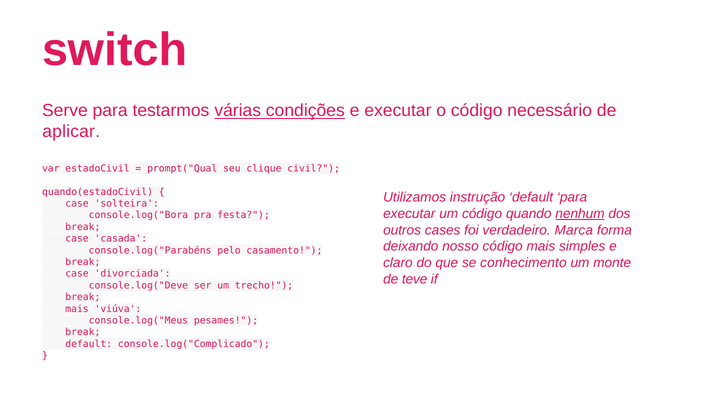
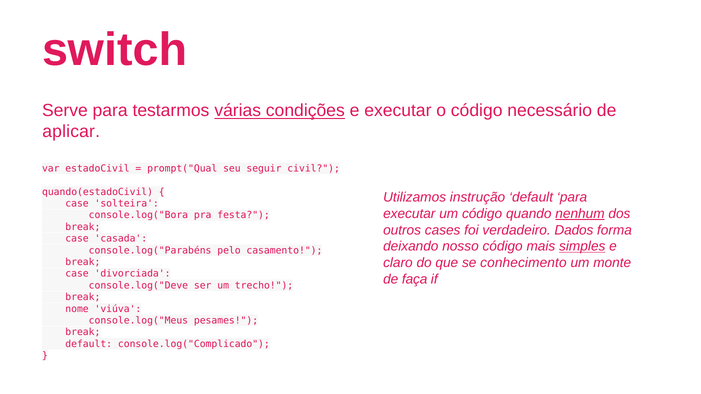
clique: clique -> seguir
Marca: Marca -> Dados
simples underline: none -> present
teve: teve -> faça
mais at (77, 309): mais -> nome
